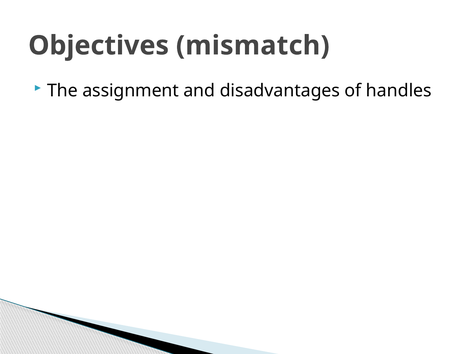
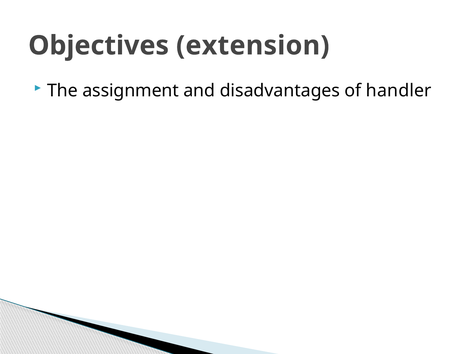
mismatch: mismatch -> extension
handles: handles -> handler
